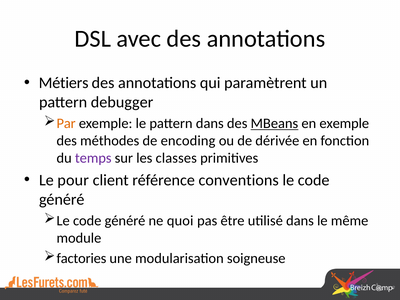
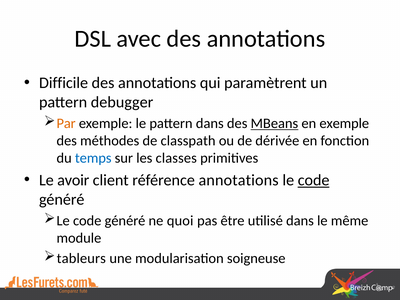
Métiers: Métiers -> Difficile
encoding: encoding -> classpath
temps colour: purple -> blue
pour: pour -> avoir
référence conventions: conventions -> annotations
code at (314, 180) underline: none -> present
factories: factories -> tableurs
